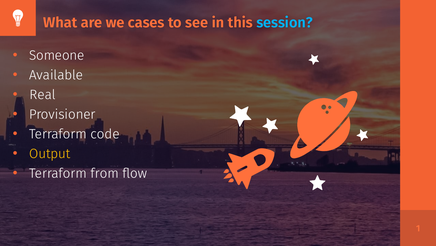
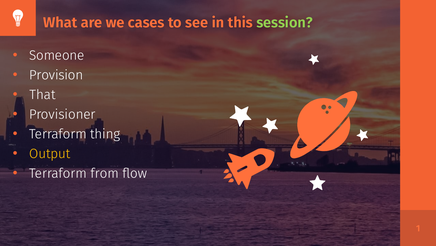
session colour: light blue -> light green
Available: Available -> Provision
Real: Real -> That
code: code -> thing
